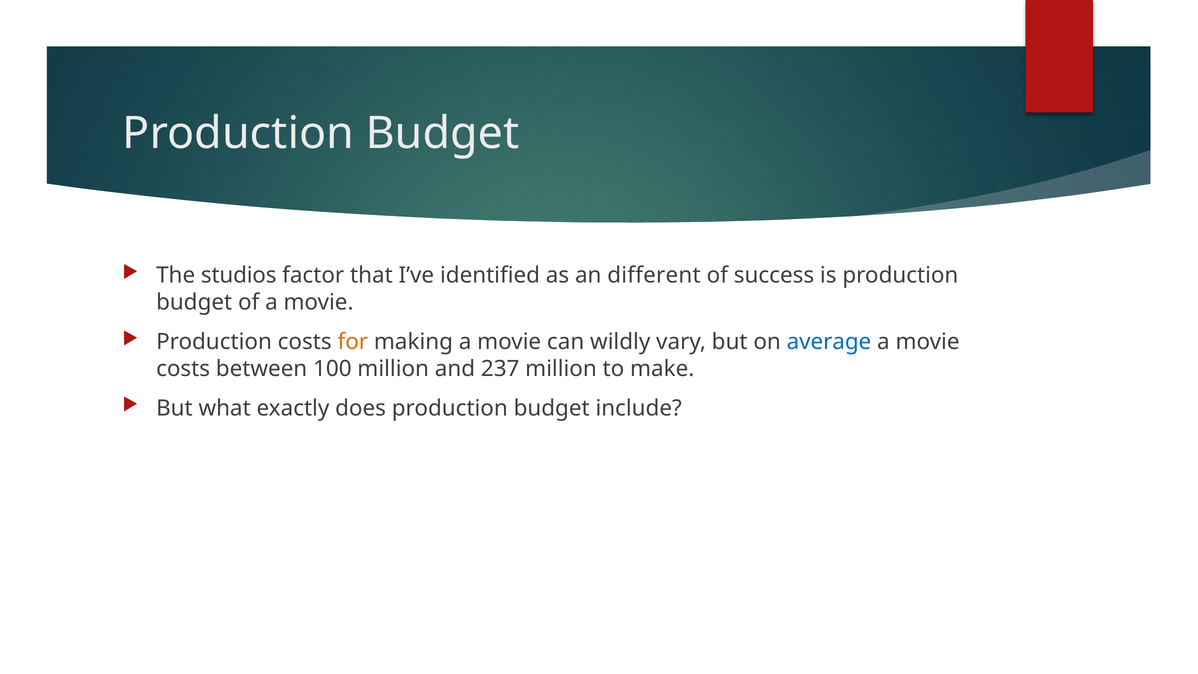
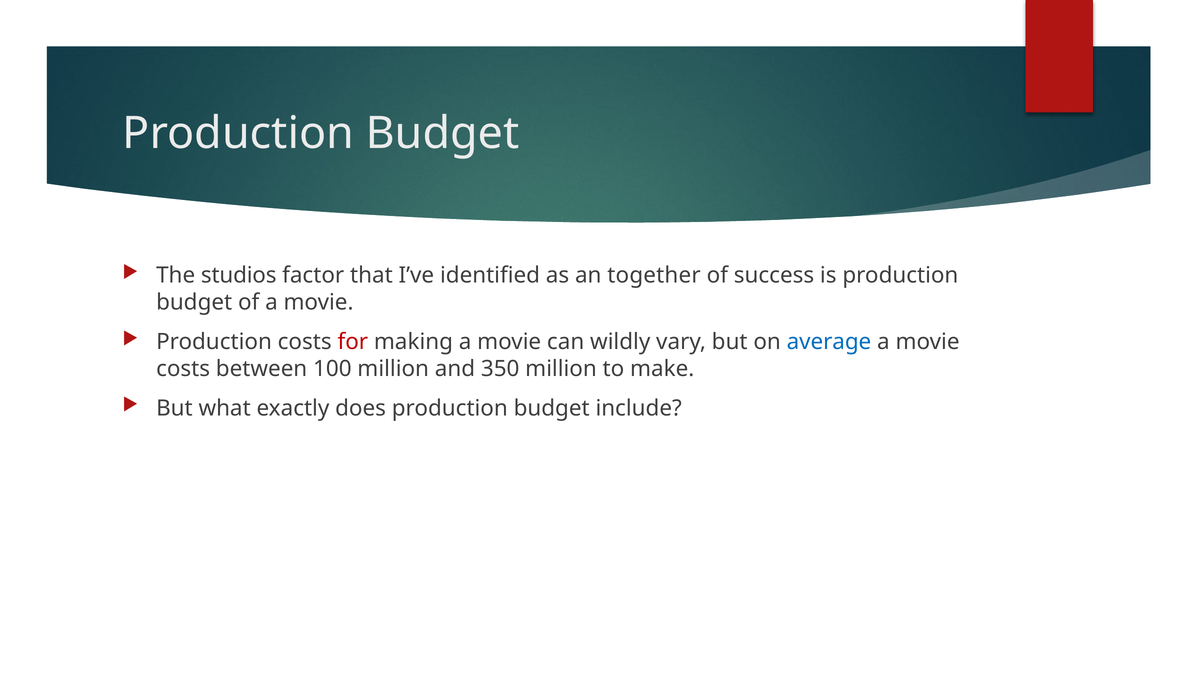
different: different -> together
for colour: orange -> red
237: 237 -> 350
